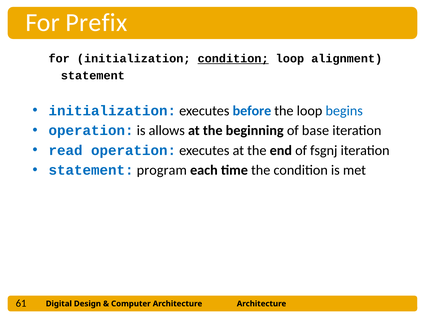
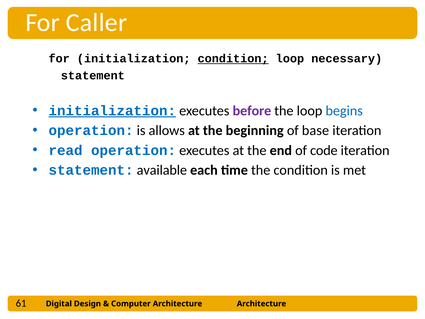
Prefix: Prefix -> Caller
alignment: alignment -> necessary
initialization at (112, 111) underline: none -> present
before colour: blue -> purple
fsgnj: fsgnj -> code
program: program -> available
